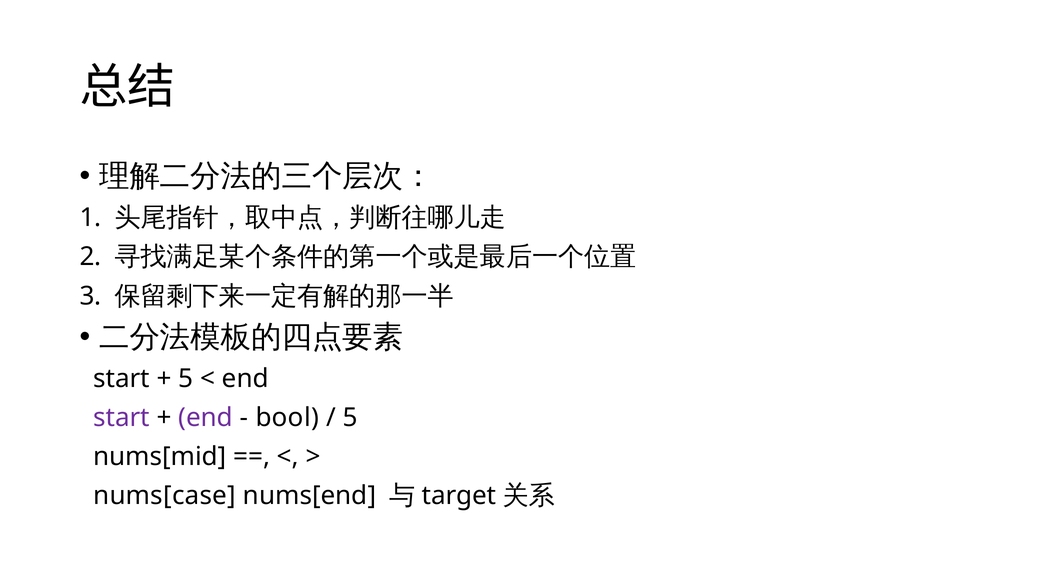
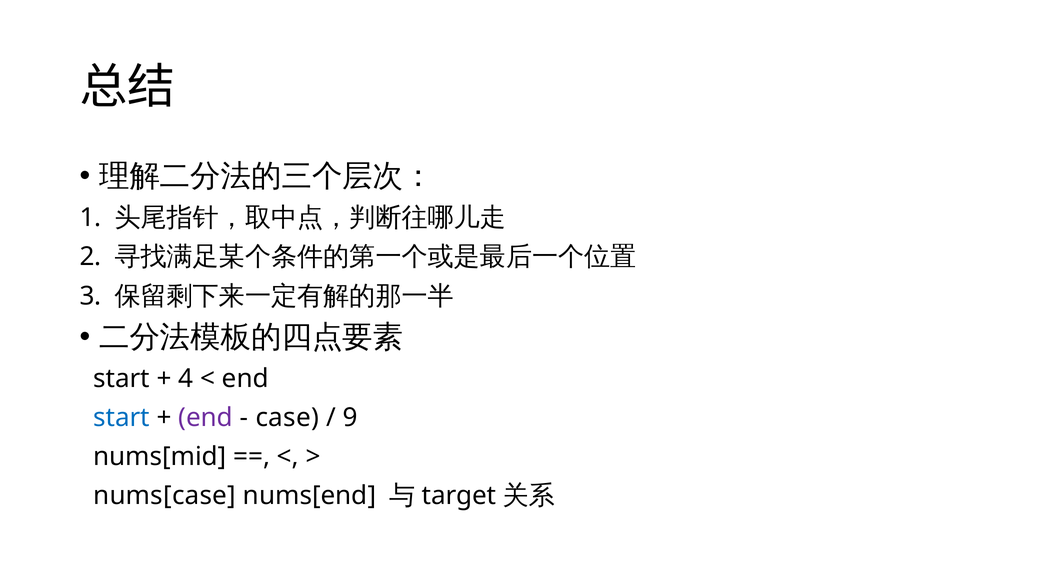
5 at (186, 379): 5 -> 4
start at (121, 418) colour: purple -> blue
bool: bool -> case
5 at (350, 418): 5 -> 9
